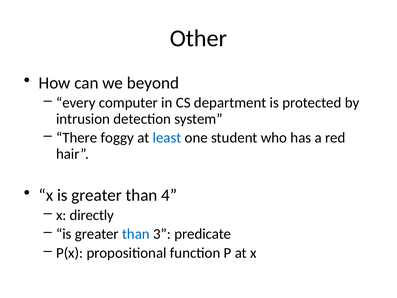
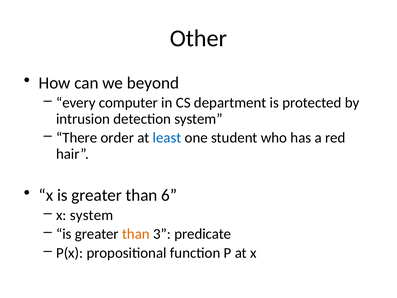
foggy: foggy -> order
4: 4 -> 6
x directly: directly -> system
than at (136, 234) colour: blue -> orange
